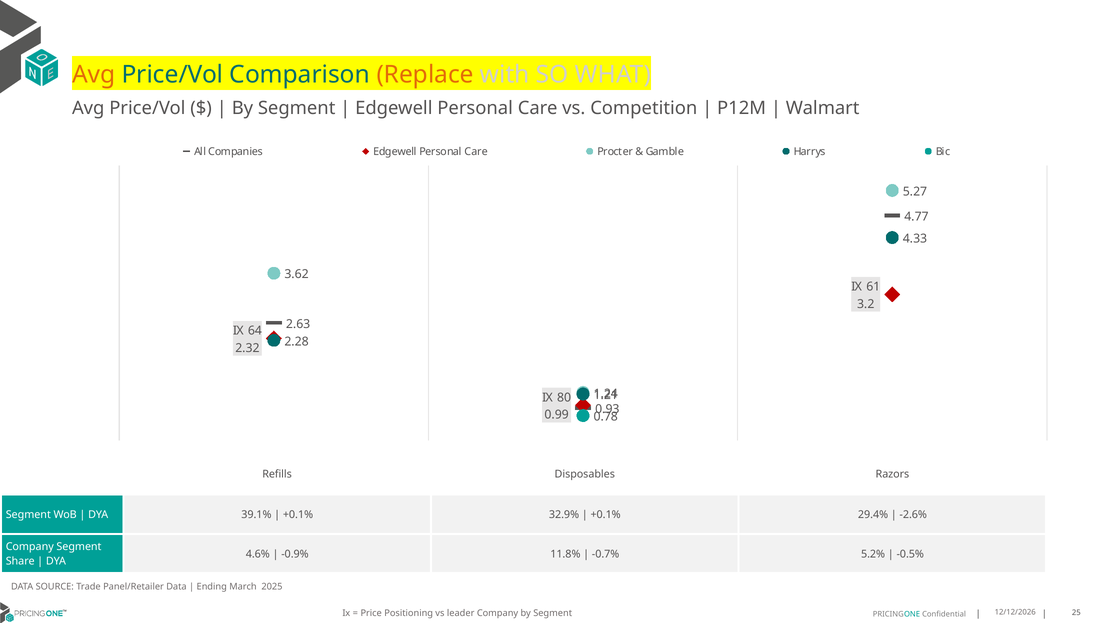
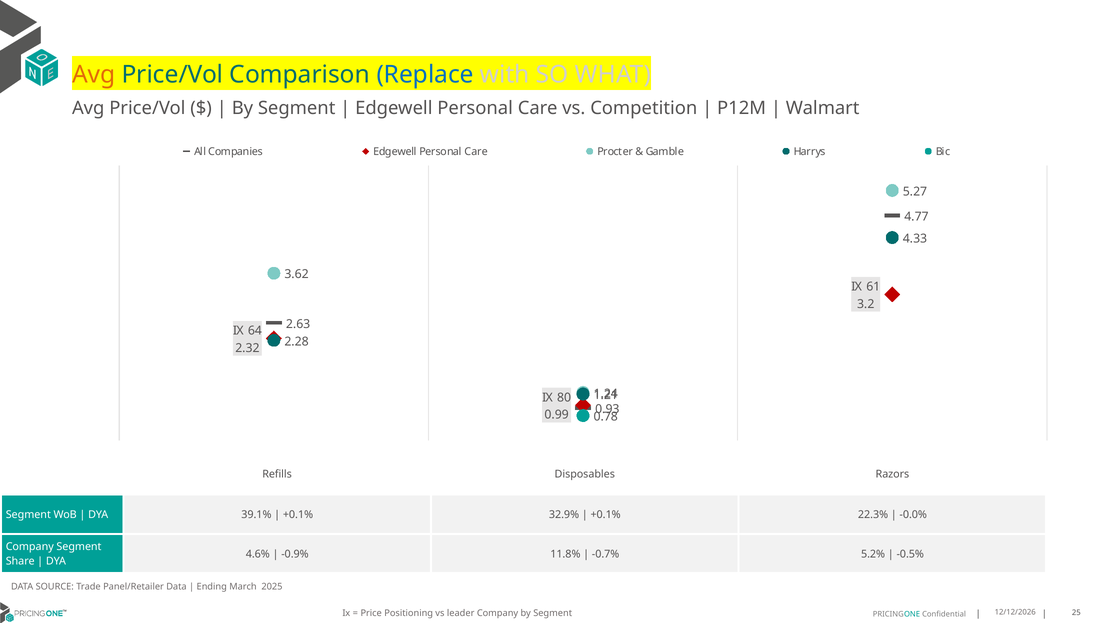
Replace colour: orange -> blue
29.4%: 29.4% -> 22.3%
-2.6%: -2.6% -> -0.0%
